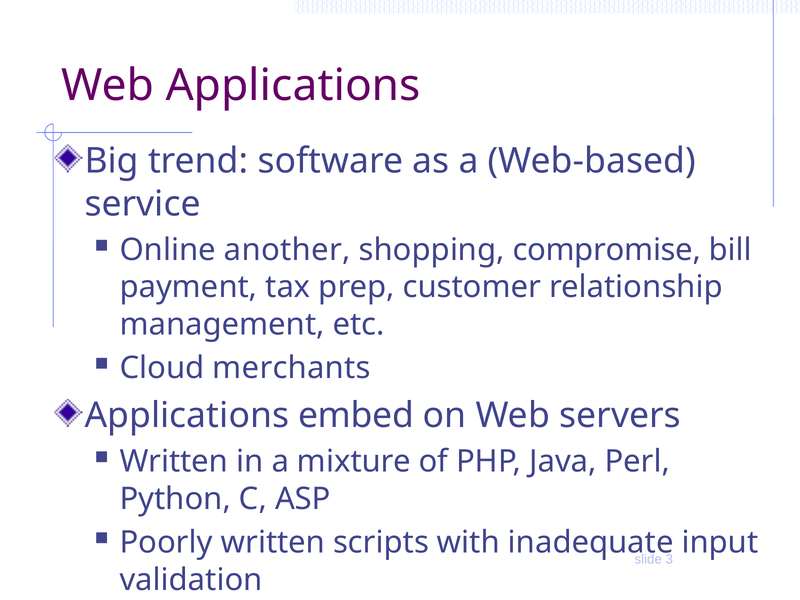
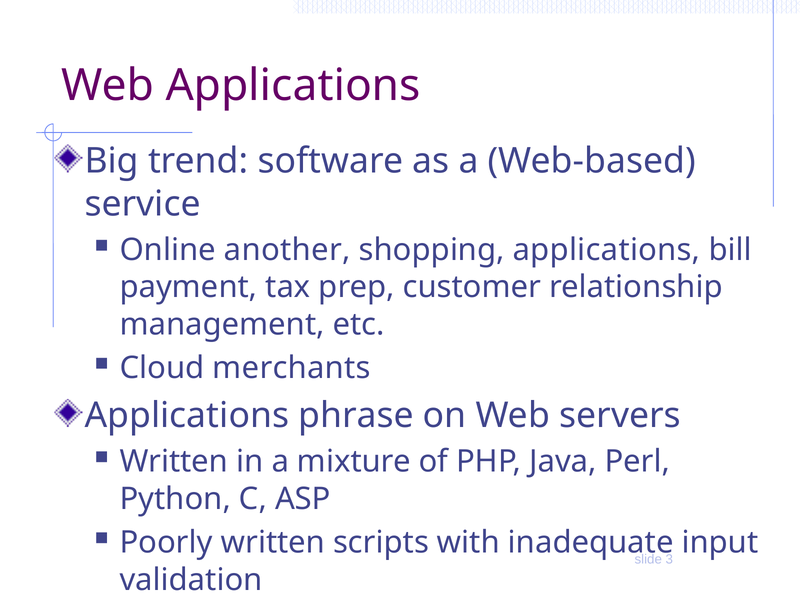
shopping compromise: compromise -> applications
embed: embed -> phrase
